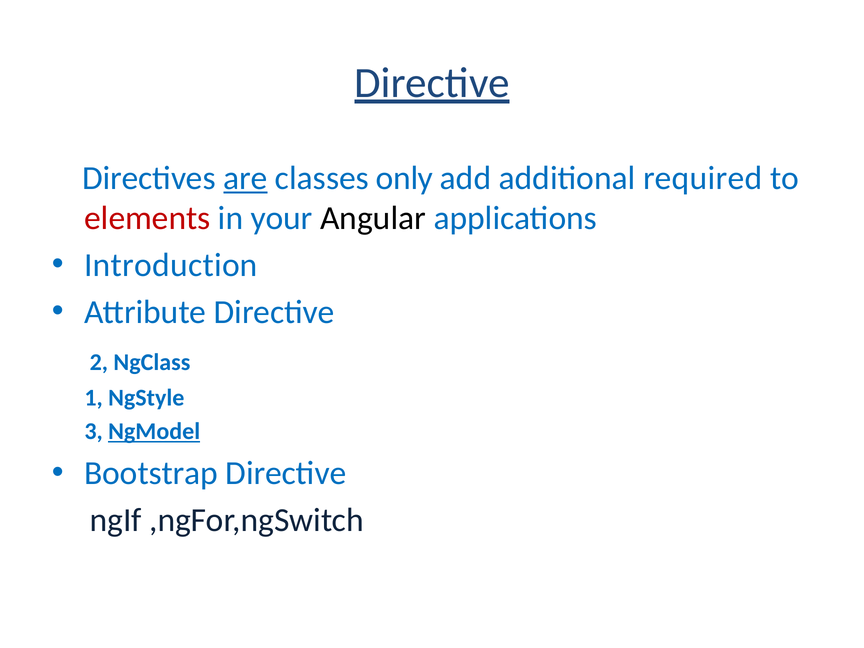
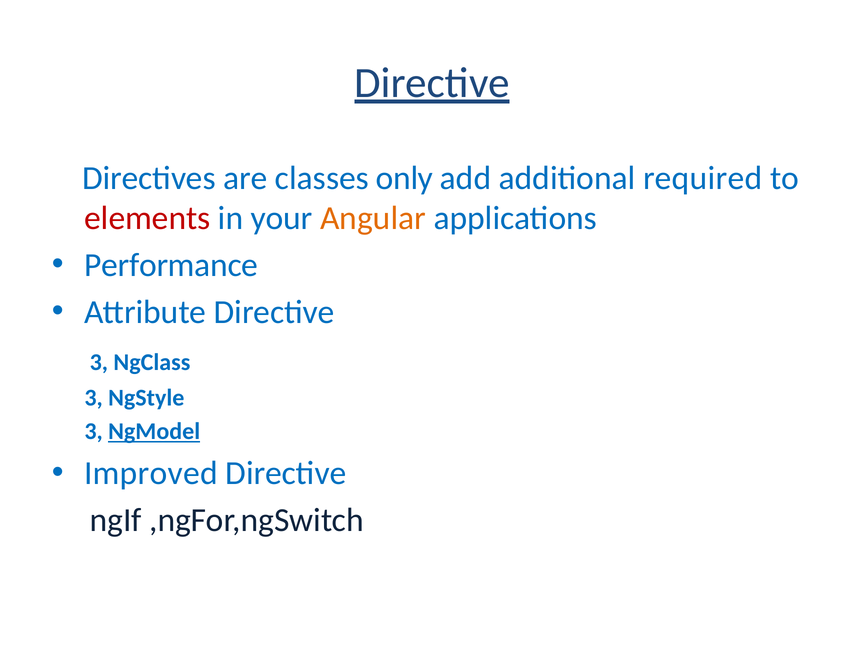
are underline: present -> none
Angular colour: black -> orange
Introduction: Introduction -> Performance
2 at (99, 362): 2 -> 3
1 at (94, 398): 1 -> 3
Bootstrap: Bootstrap -> Improved
